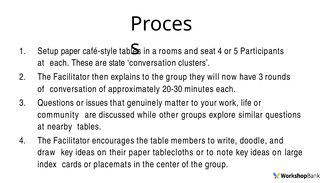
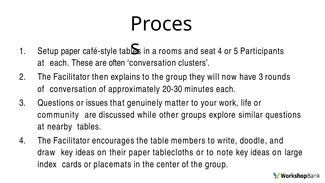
state: state -> often
